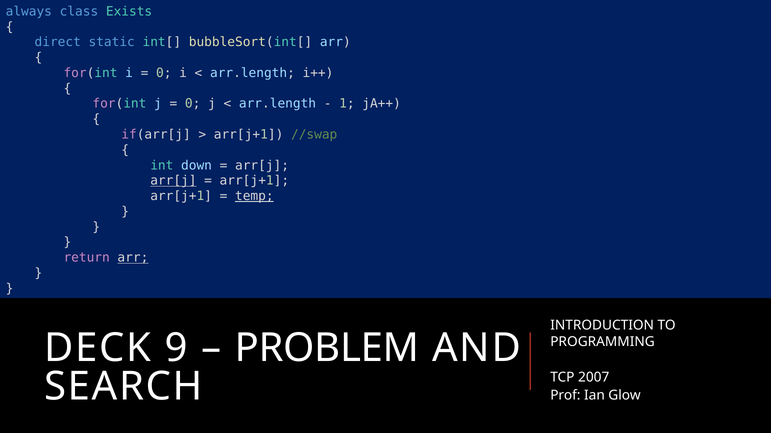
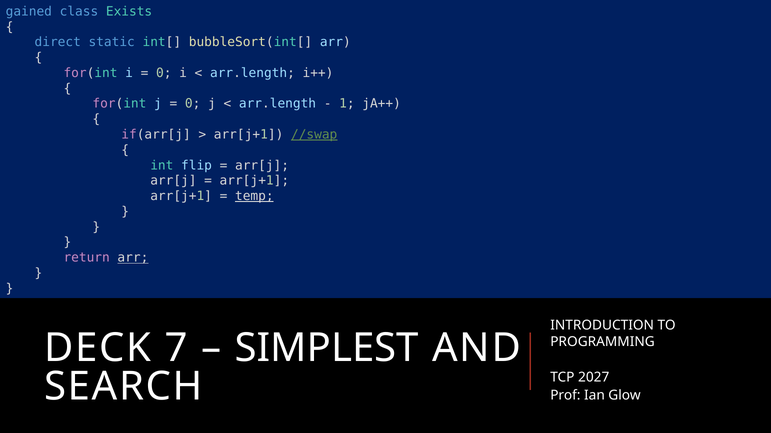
always: always -> gained
//swap underline: none -> present
down: down -> flip
arr[j at (173, 181) underline: present -> none
9: 9 -> 7
PROBLEM: PROBLEM -> SIMPLEST
2007: 2007 -> 2027
